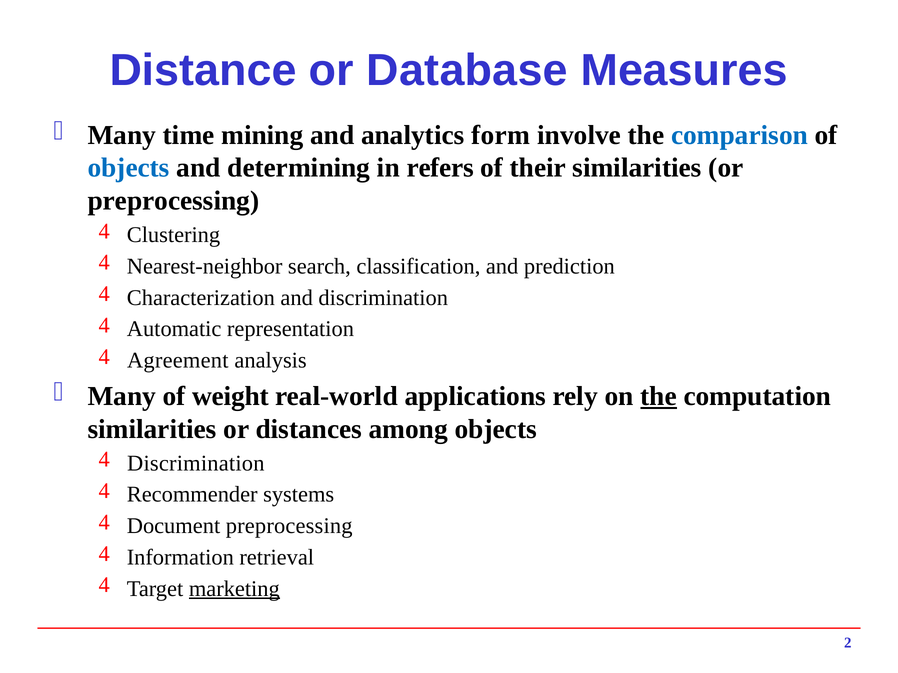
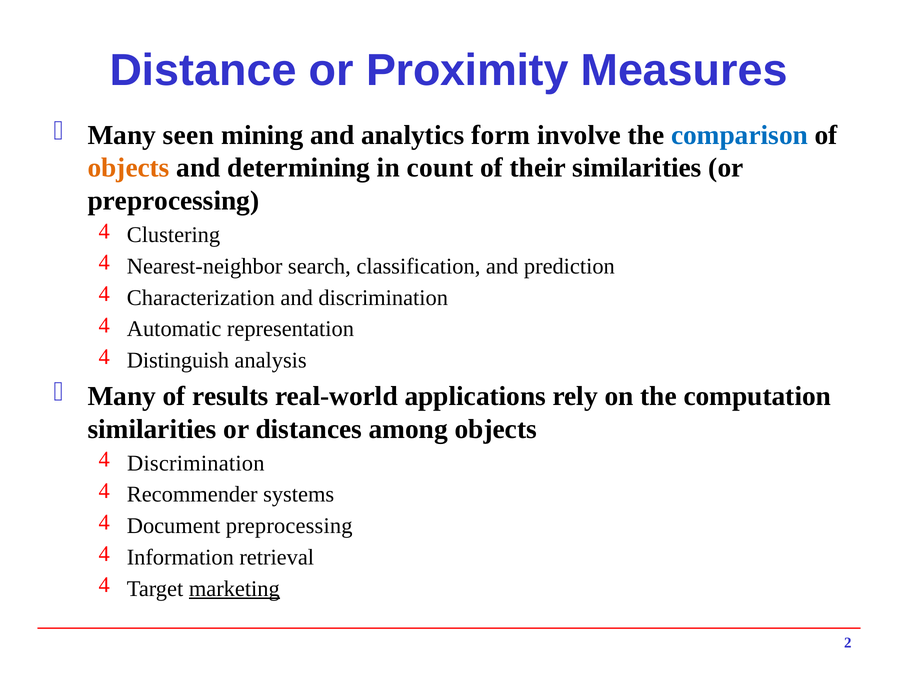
Database: Database -> Proximity
time: time -> seen
objects at (129, 168) colour: blue -> orange
refers: refers -> count
Agreement: Agreement -> Distinguish
weight: weight -> results
the at (659, 396) underline: present -> none
